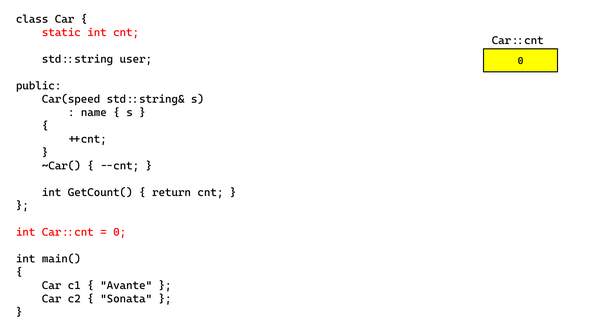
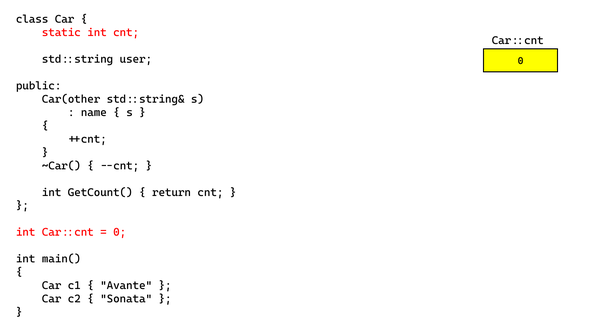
Car(speed: Car(speed -> Car(other
